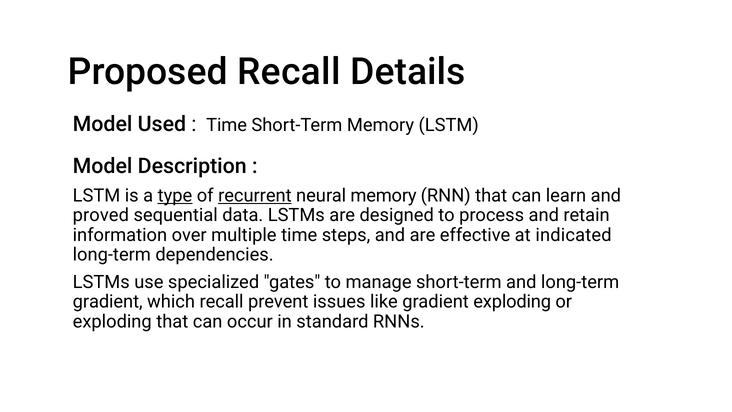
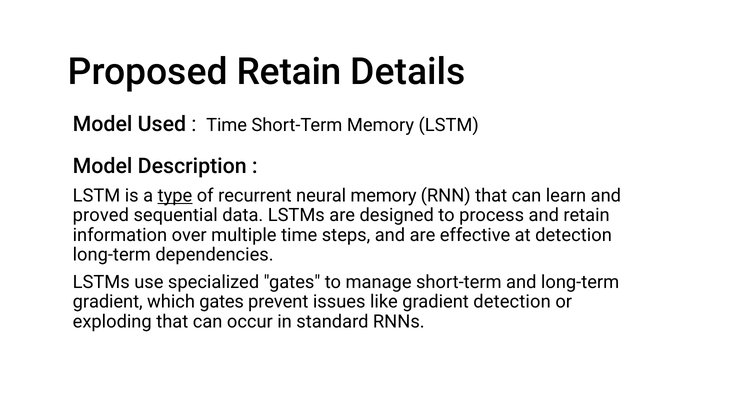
Proposed Recall: Recall -> Retain
recurrent underline: present -> none
at indicated: indicated -> detection
which recall: recall -> gates
gradient exploding: exploding -> detection
